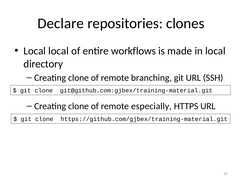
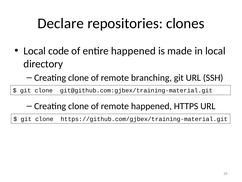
Local local: local -> code
entire workflows: workflows -> happened
remote especially: especially -> happened
